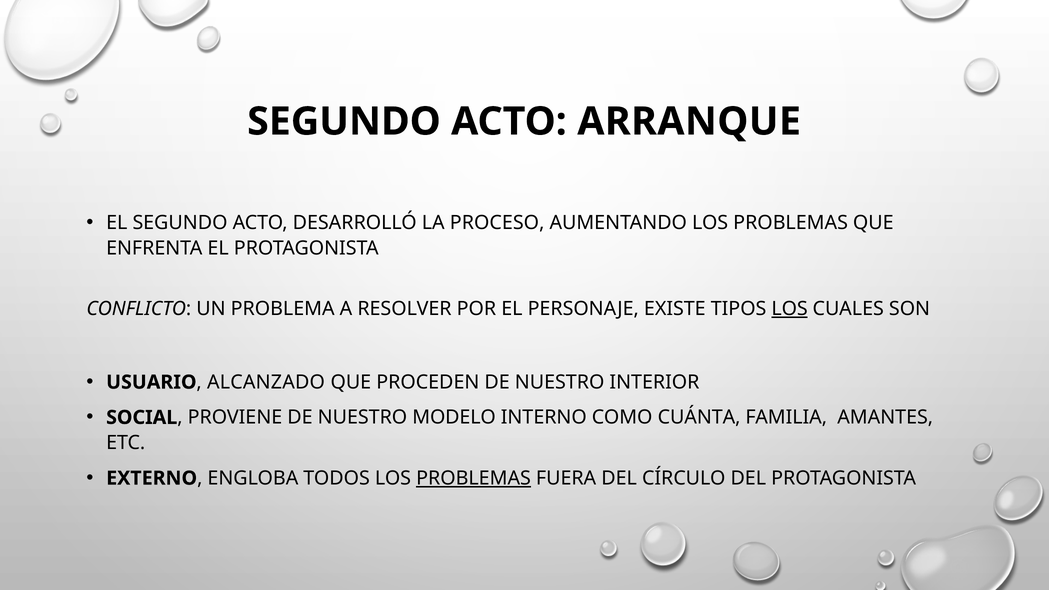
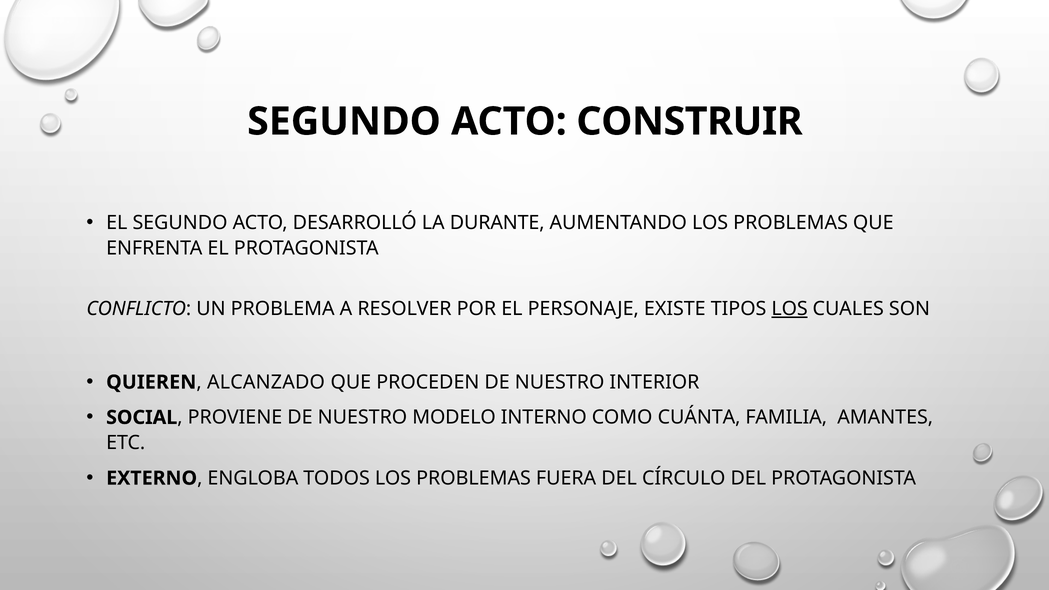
ARRANQUE: ARRANQUE -> CONSTRUIR
PROCESO: PROCESO -> DURANTE
USUARIO: USUARIO -> QUIEREN
PROBLEMAS at (474, 478) underline: present -> none
